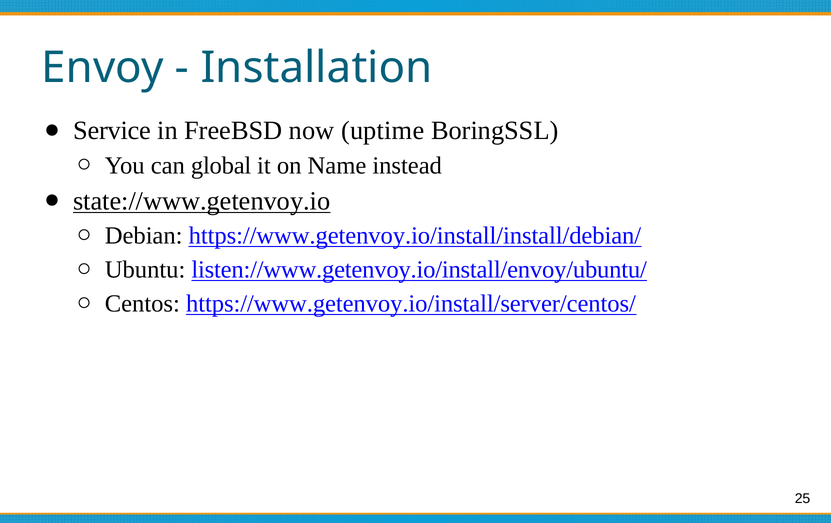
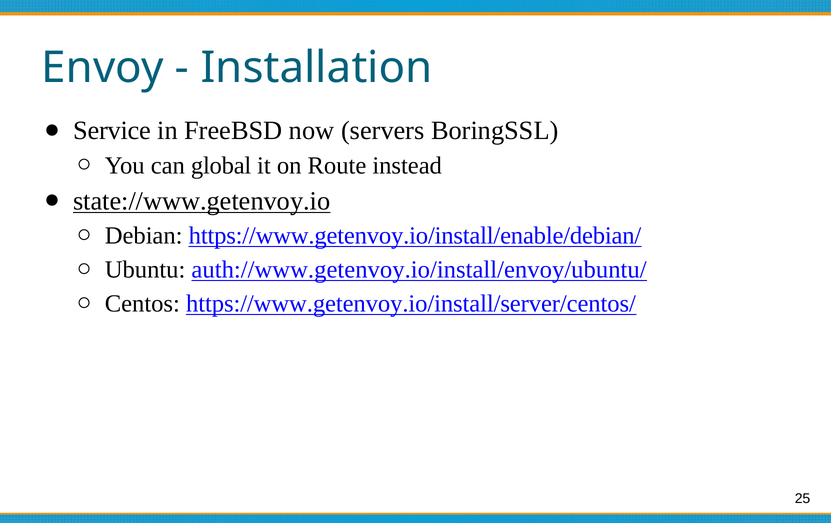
uptime: uptime -> servers
Name: Name -> Route
https://www.getenvoy.io/install/install/debian/: https://www.getenvoy.io/install/install/debian/ -> https://www.getenvoy.io/install/enable/debian/
listen://www.getenvoy.io/install/envoy/ubuntu/: listen://www.getenvoy.io/install/envoy/ubuntu/ -> auth://www.getenvoy.io/install/envoy/ubuntu/
